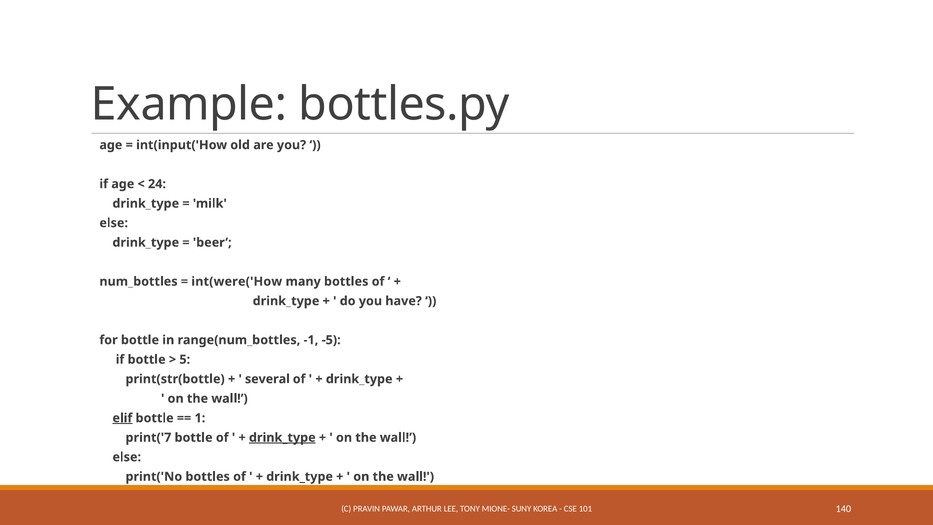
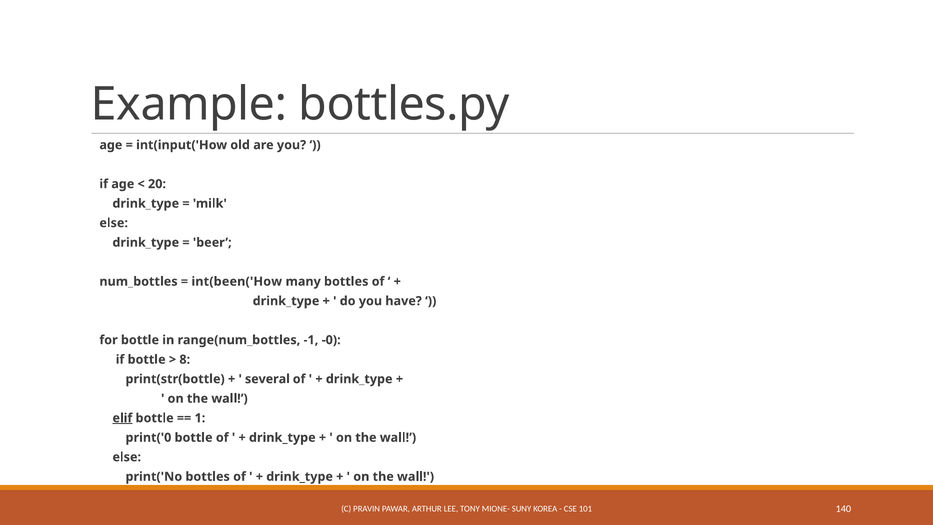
24: 24 -> 20
int(were('How: int(were('How -> int(been('How
-5: -5 -> -0
5: 5 -> 8
print('7: print('7 -> print('0
drink_type at (282, 437) underline: present -> none
